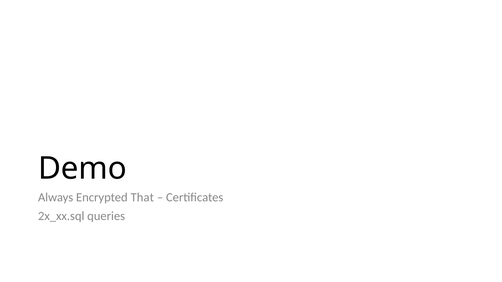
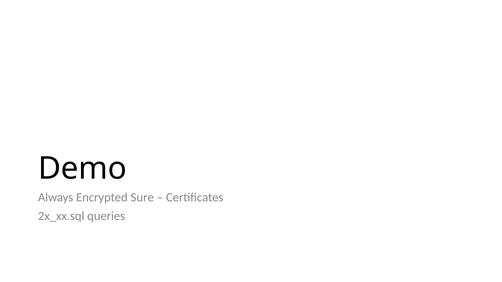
That: That -> Sure
